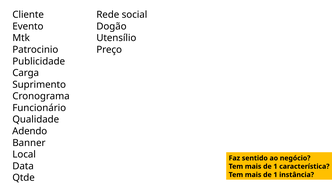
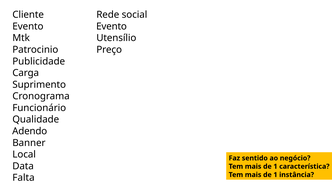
Dogão at (111, 26): Dogão -> Evento
Qtde: Qtde -> Falta
